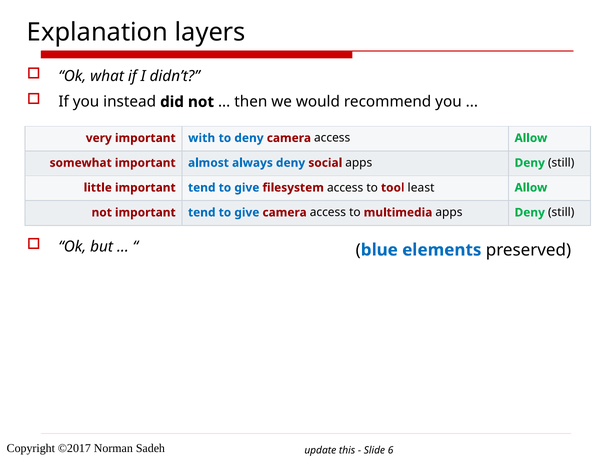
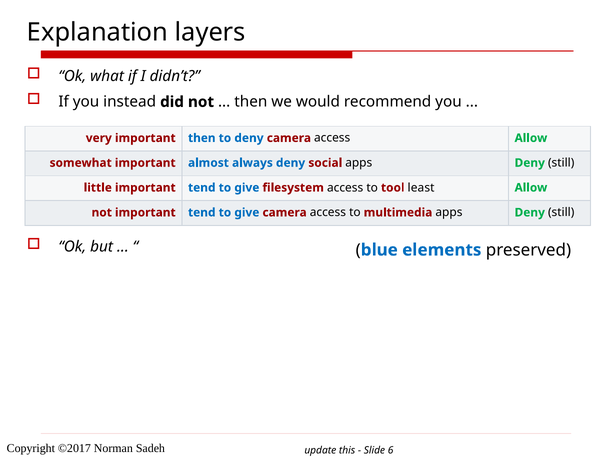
important with: with -> then
